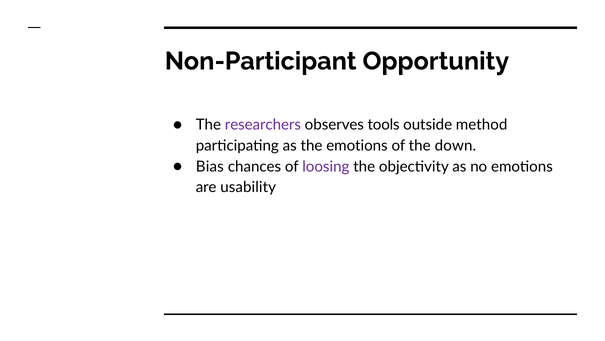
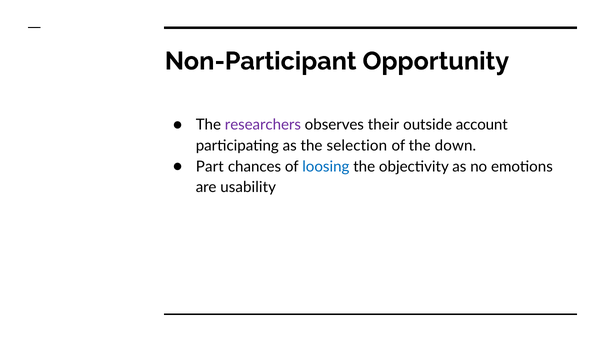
tools: tools -> their
method: method -> account
the emotions: emotions -> selection
Bias: Bias -> Part
loosing colour: purple -> blue
